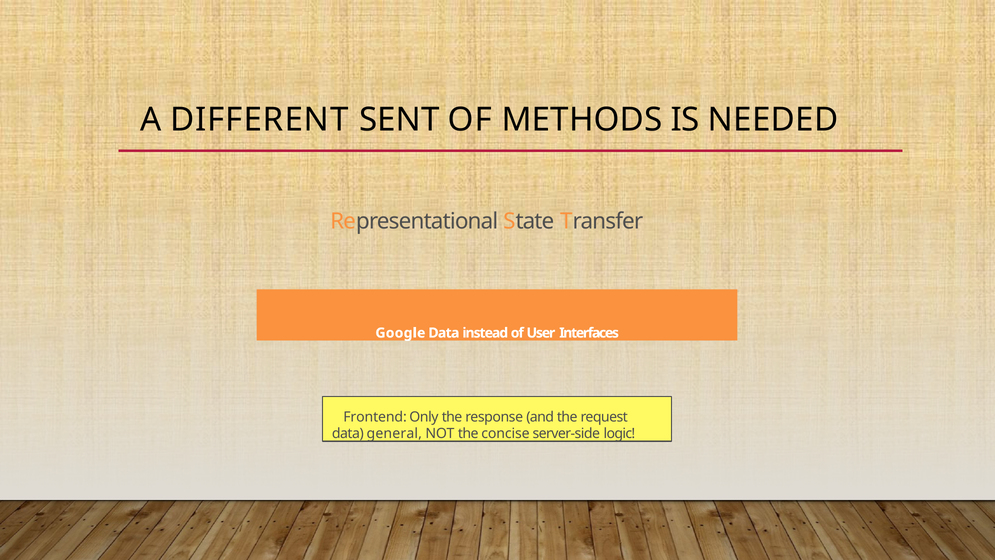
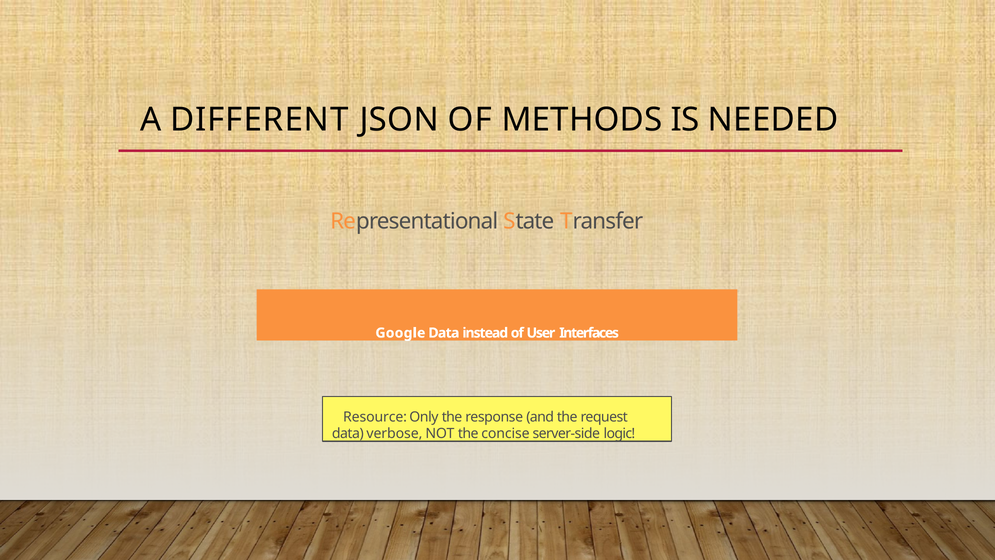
SENT: SENT -> JSON
Frontend: Frontend -> Resource
general: general -> verbose
